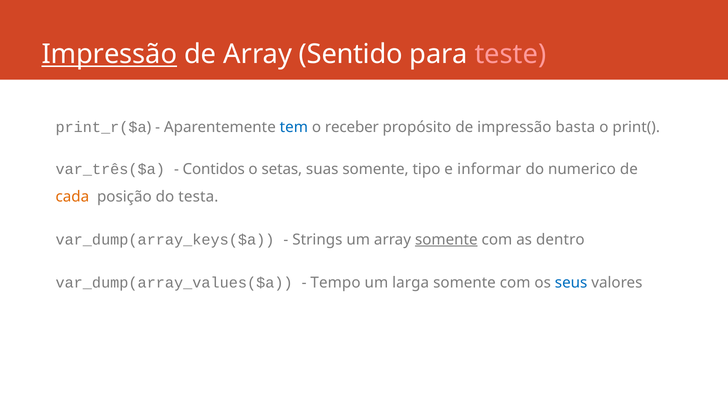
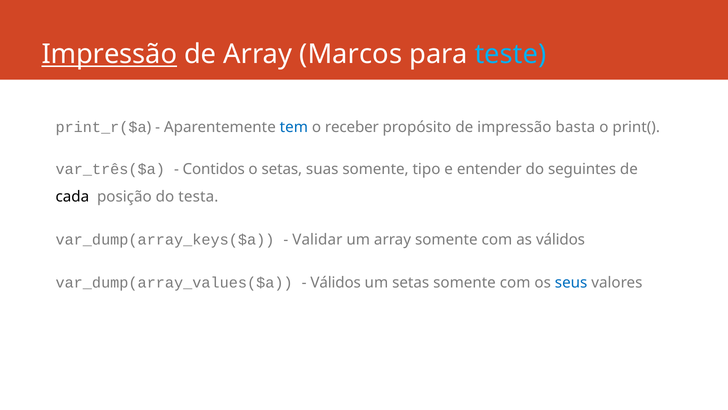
Sentido: Sentido -> Marcos
teste colour: pink -> light blue
informar: informar -> entender
numerico: numerico -> seguintes
cada colour: orange -> black
Strings: Strings -> Validar
somente at (446, 239) underline: present -> none
as dentro: dentro -> válidos
Tempo at (336, 282): Tempo -> Válidos
um larga: larga -> setas
